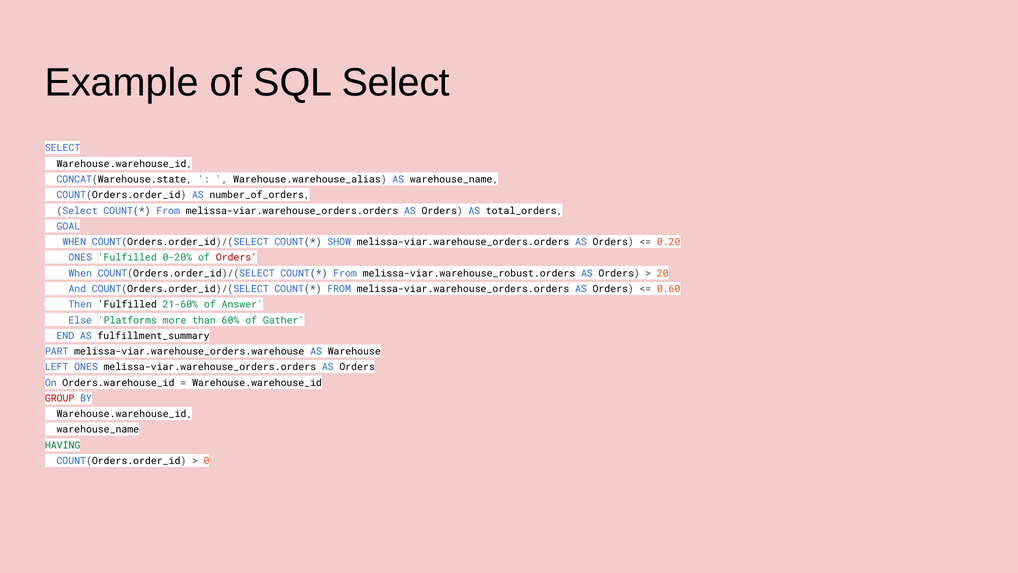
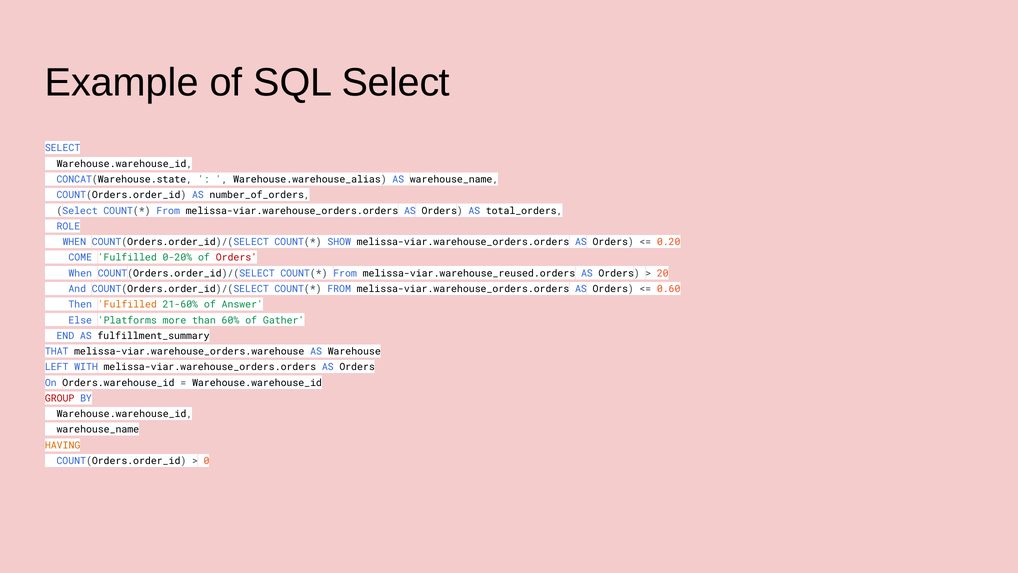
GOAL: GOAL -> ROLE
ONES at (80, 258): ONES -> COME
melissa-viar.warehouse_robust.orders: melissa-viar.warehouse_robust.orders -> melissa-viar.warehouse_reused.orders
Fulfilled at (127, 304) colour: black -> orange
PART: PART -> THAT
LEFT ONES: ONES -> WITH
HAVING colour: green -> orange
